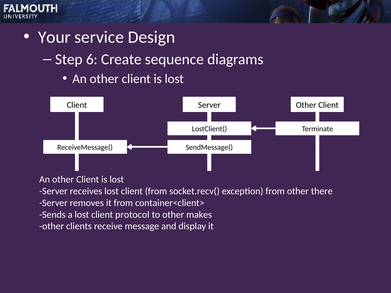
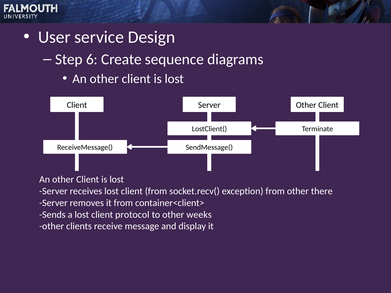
Your: Your -> User
makes: makes -> weeks
